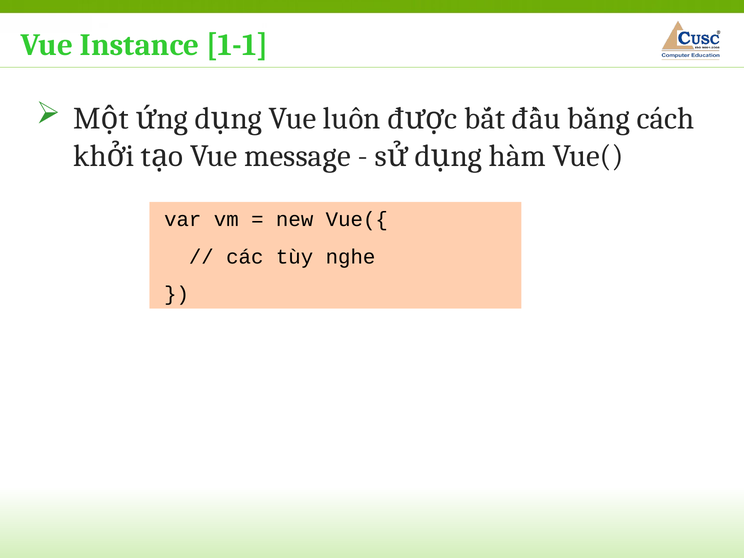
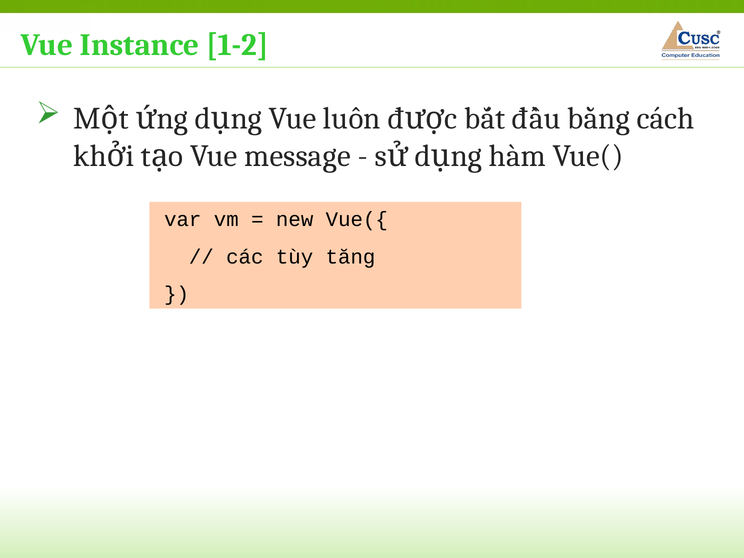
1-1: 1-1 -> 1-2
nghe: nghe -> tăng
